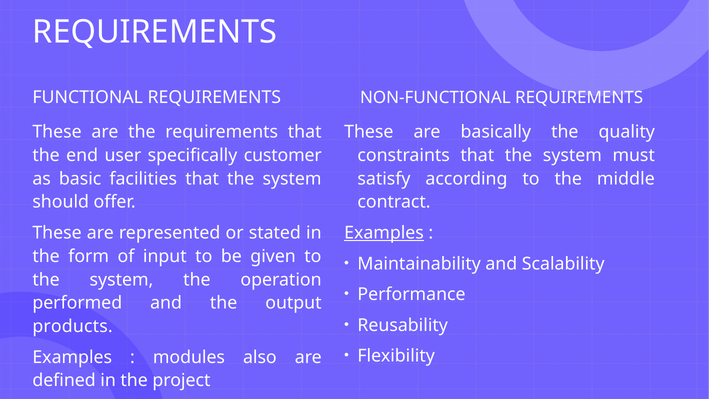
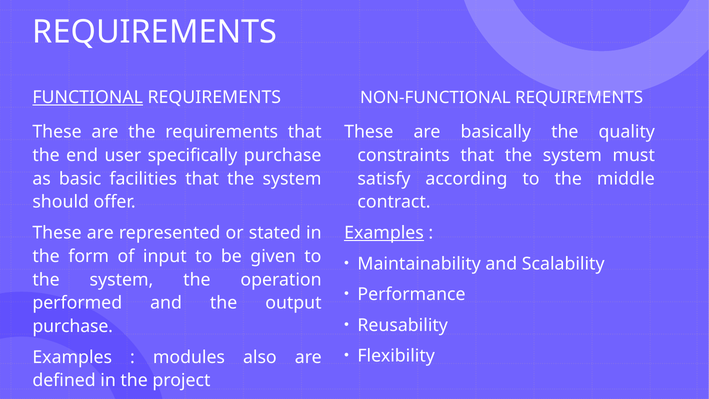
FUNCTIONAL underline: none -> present
specifically customer: customer -> purchase
products at (73, 326): products -> purchase
